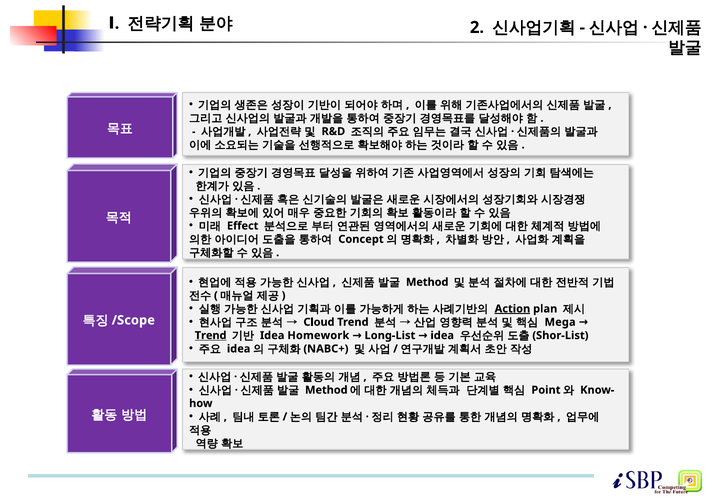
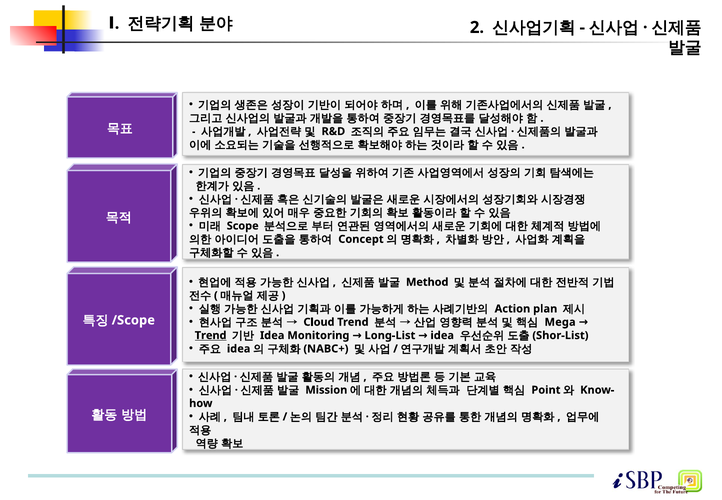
Effect: Effect -> Scope
Action underline: present -> none
Homework: Homework -> Monitoring
Method at (326, 390): Method -> Mission
